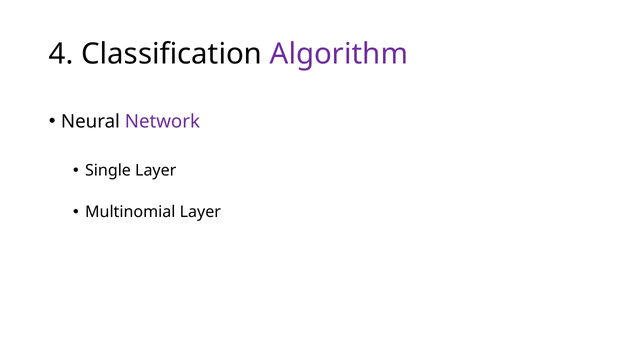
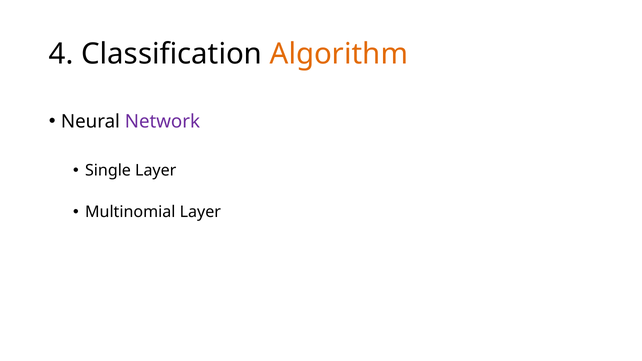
Algorithm colour: purple -> orange
